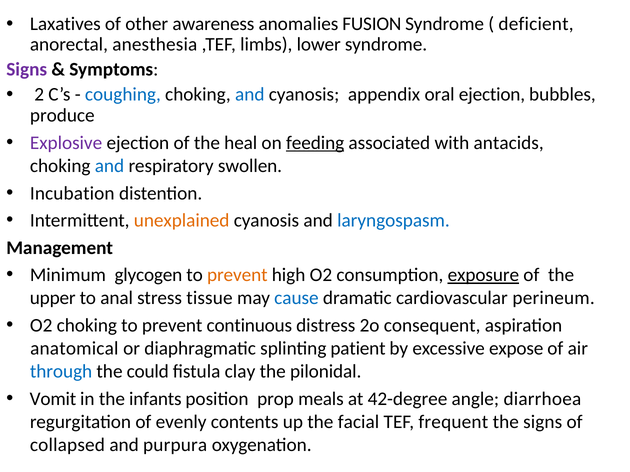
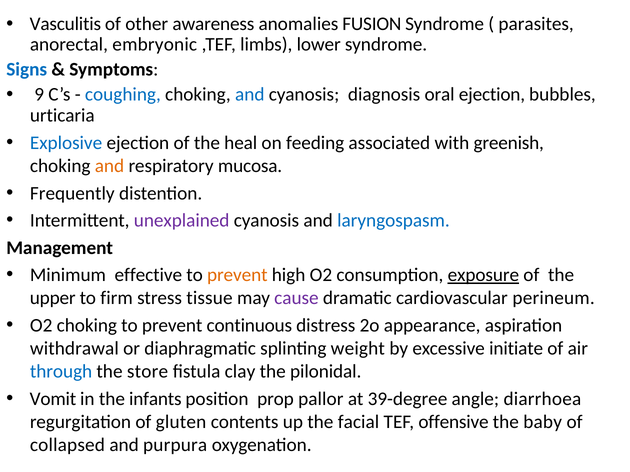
Laxatives: Laxatives -> Vasculitis
deficient: deficient -> parasites
anesthesia: anesthesia -> embryonic
Signs at (27, 70) colour: purple -> blue
2: 2 -> 9
appendix: appendix -> diagnosis
produce: produce -> urticaria
Explosive colour: purple -> blue
feeding underline: present -> none
antacids: antacids -> greenish
and at (109, 166) colour: blue -> orange
swollen: swollen -> mucosa
Incubation: Incubation -> Frequently
unexplained colour: orange -> purple
glycogen: glycogen -> effective
anal: anal -> firm
cause colour: blue -> purple
consequent: consequent -> appearance
anatomical: anatomical -> withdrawal
patient: patient -> weight
expose: expose -> initiate
could: could -> store
meals: meals -> pallor
42-degree: 42-degree -> 39-degree
evenly: evenly -> gluten
frequent: frequent -> offensive
the signs: signs -> baby
